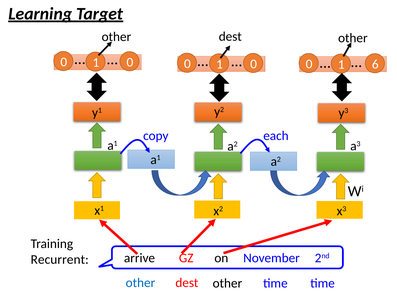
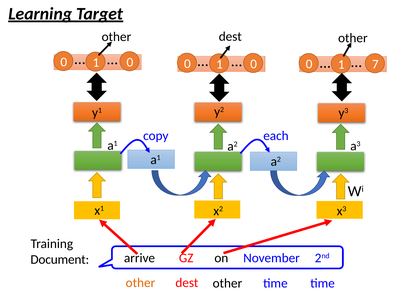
6: 6 -> 7
Recurrent: Recurrent -> Document
other at (140, 282) colour: blue -> orange
